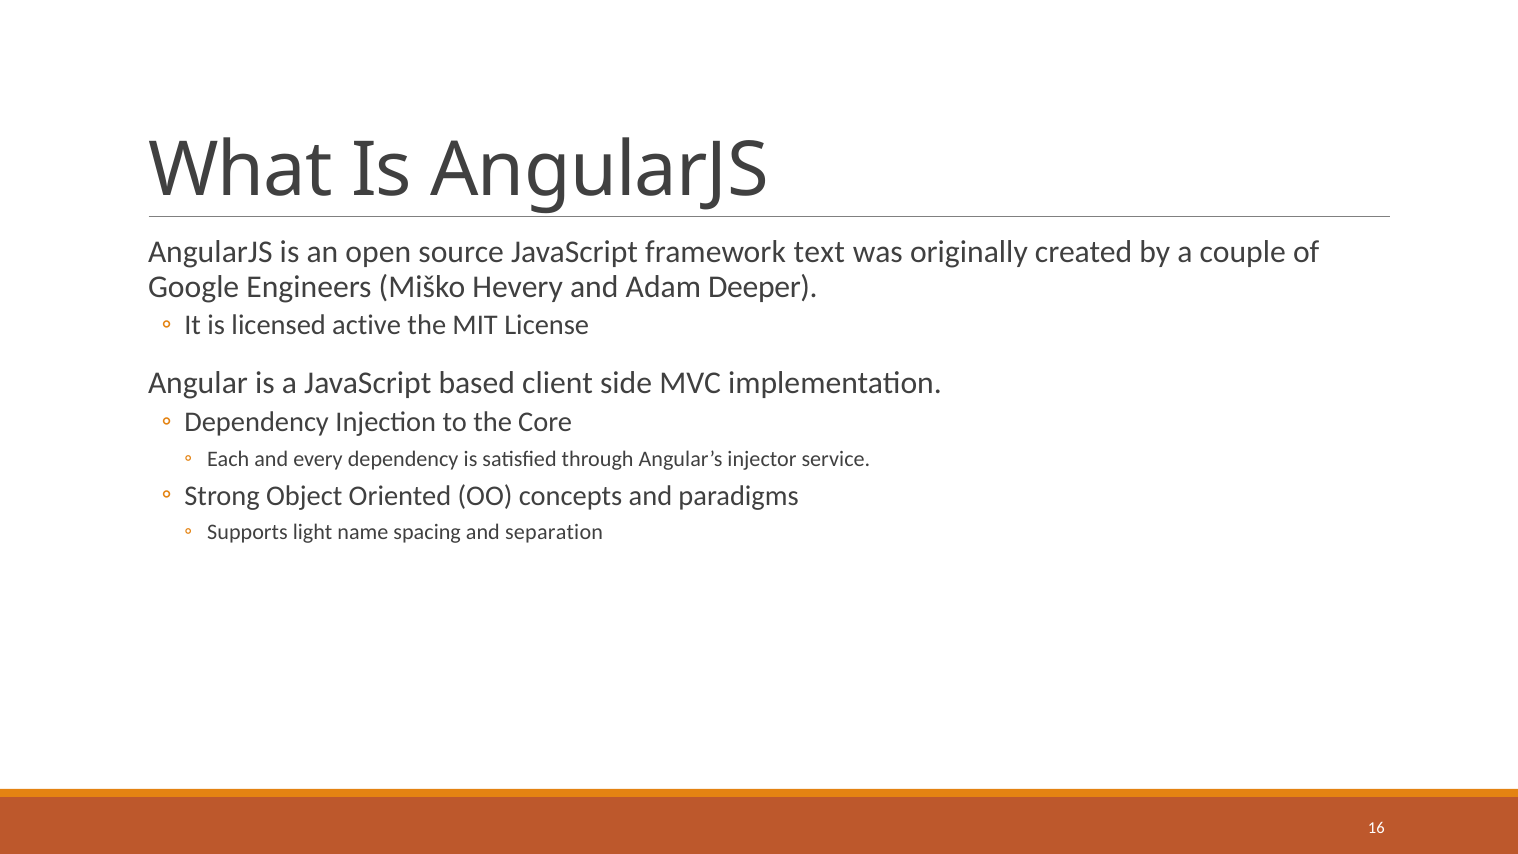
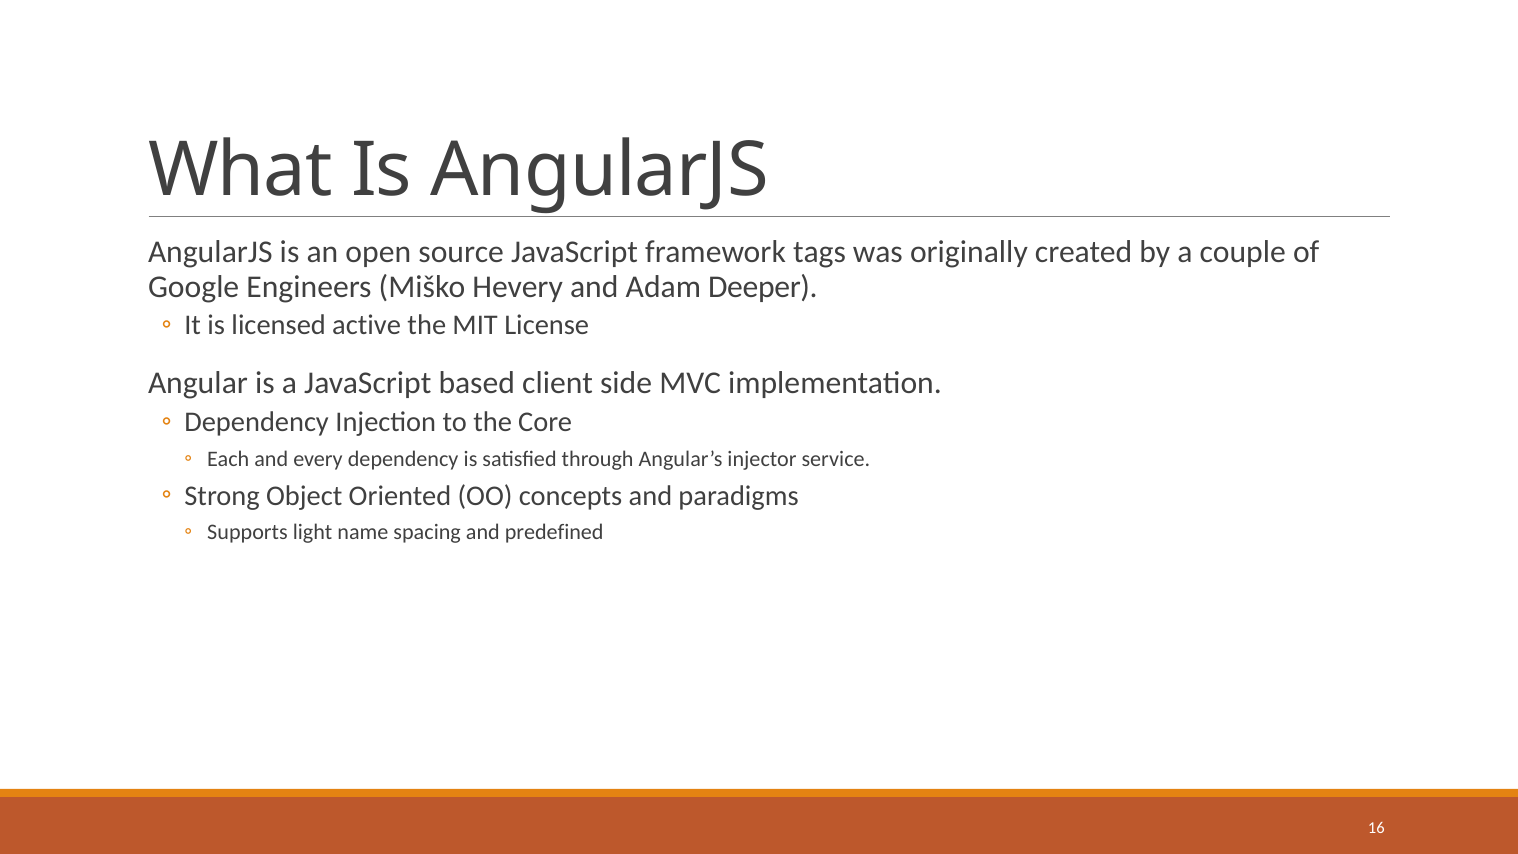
text: text -> tags
separation: separation -> predefined
